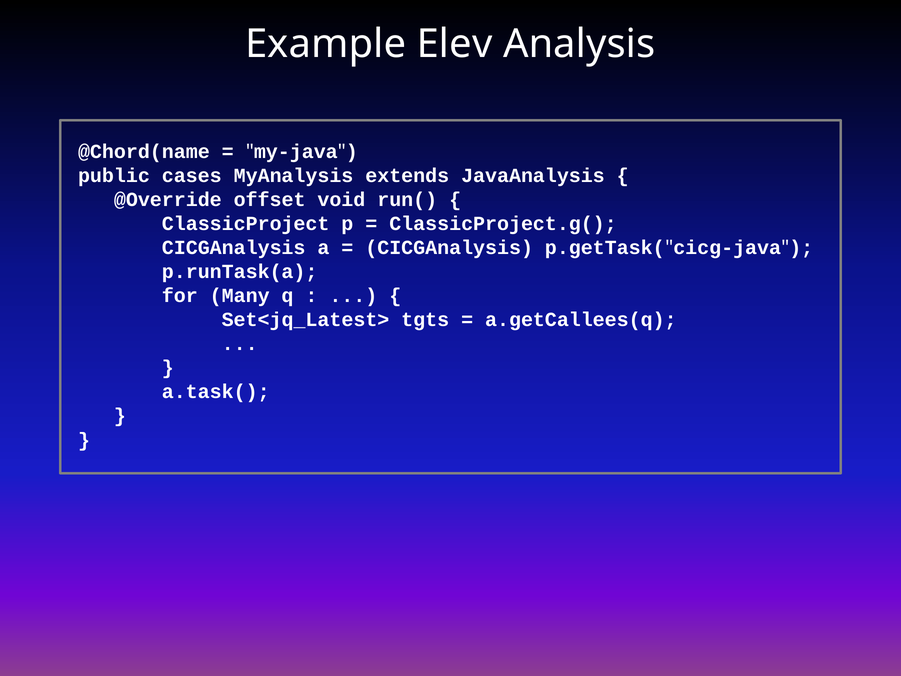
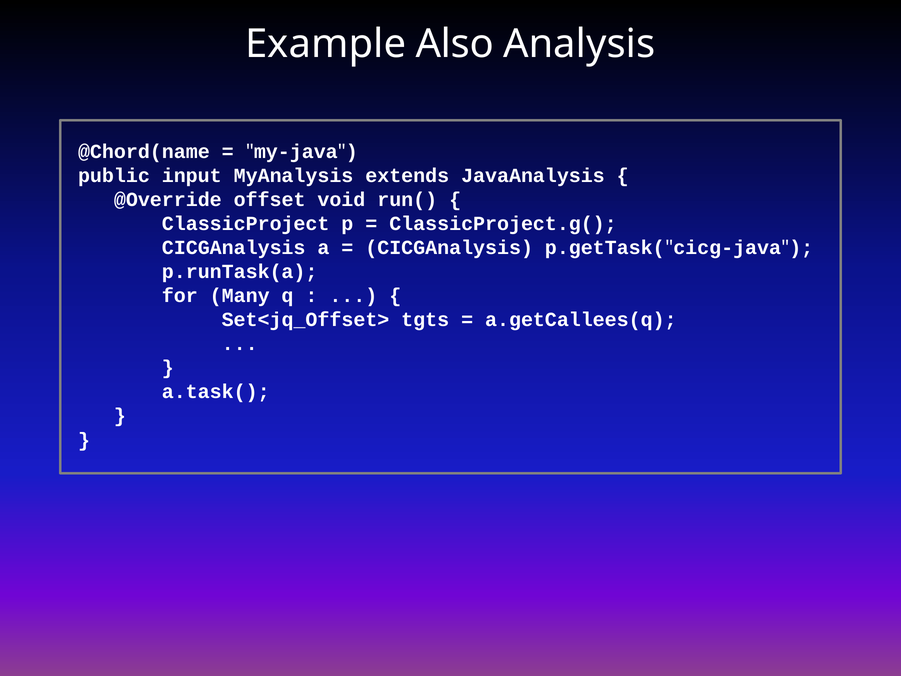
Elev: Elev -> Also
cases: cases -> input
Set<jq_Latest>: Set<jq_Latest> -> Set<jq_Offset>
